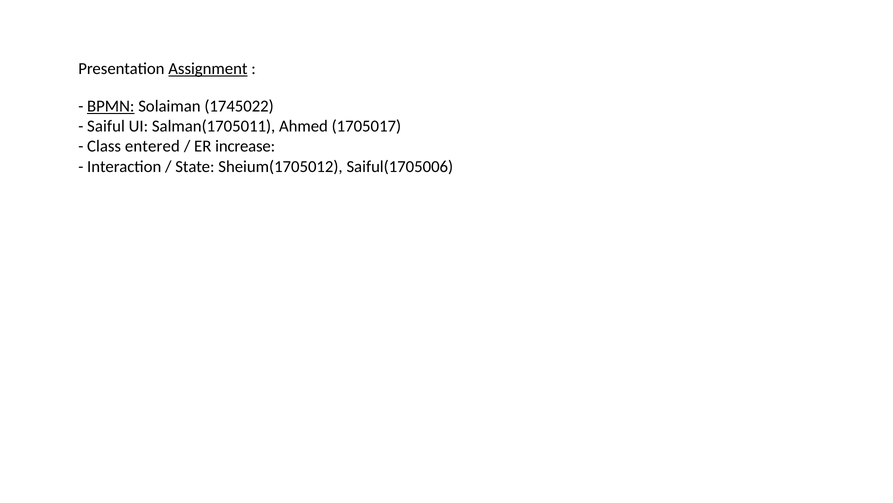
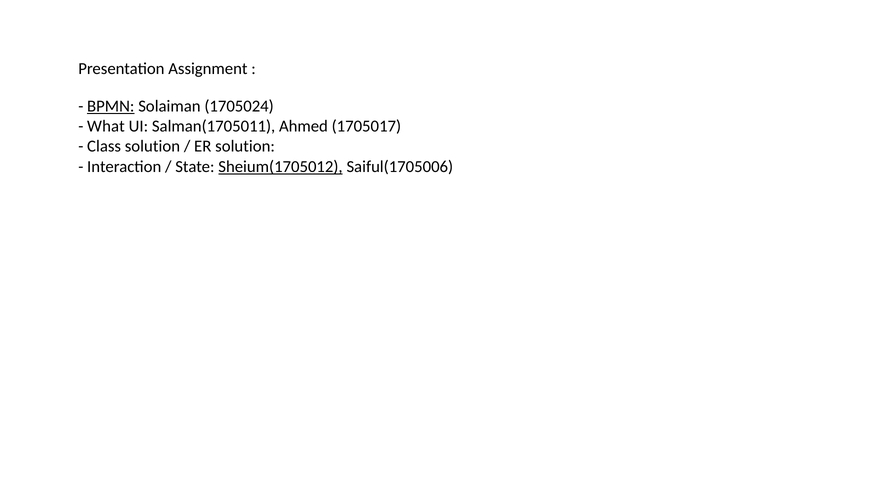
Assignment underline: present -> none
1745022: 1745022 -> 1705024
Saiful: Saiful -> What
Class entered: entered -> solution
ER increase: increase -> solution
Sheium(1705012 underline: none -> present
